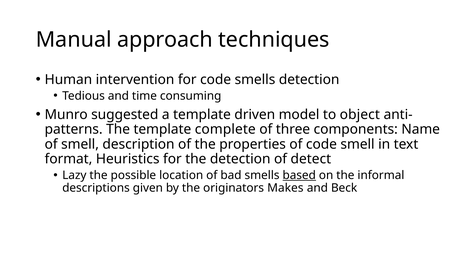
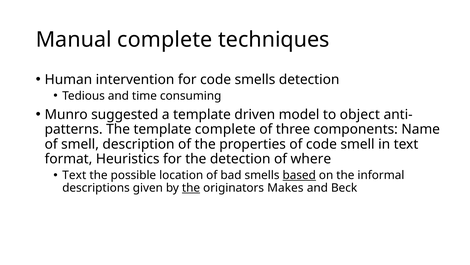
Manual approach: approach -> complete
detect: detect -> where
Lazy at (74, 175): Lazy -> Text
the at (191, 188) underline: none -> present
